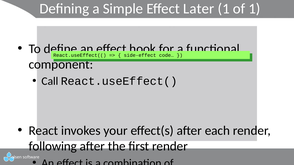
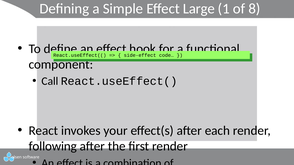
Later: Later -> Large
of 1: 1 -> 8
